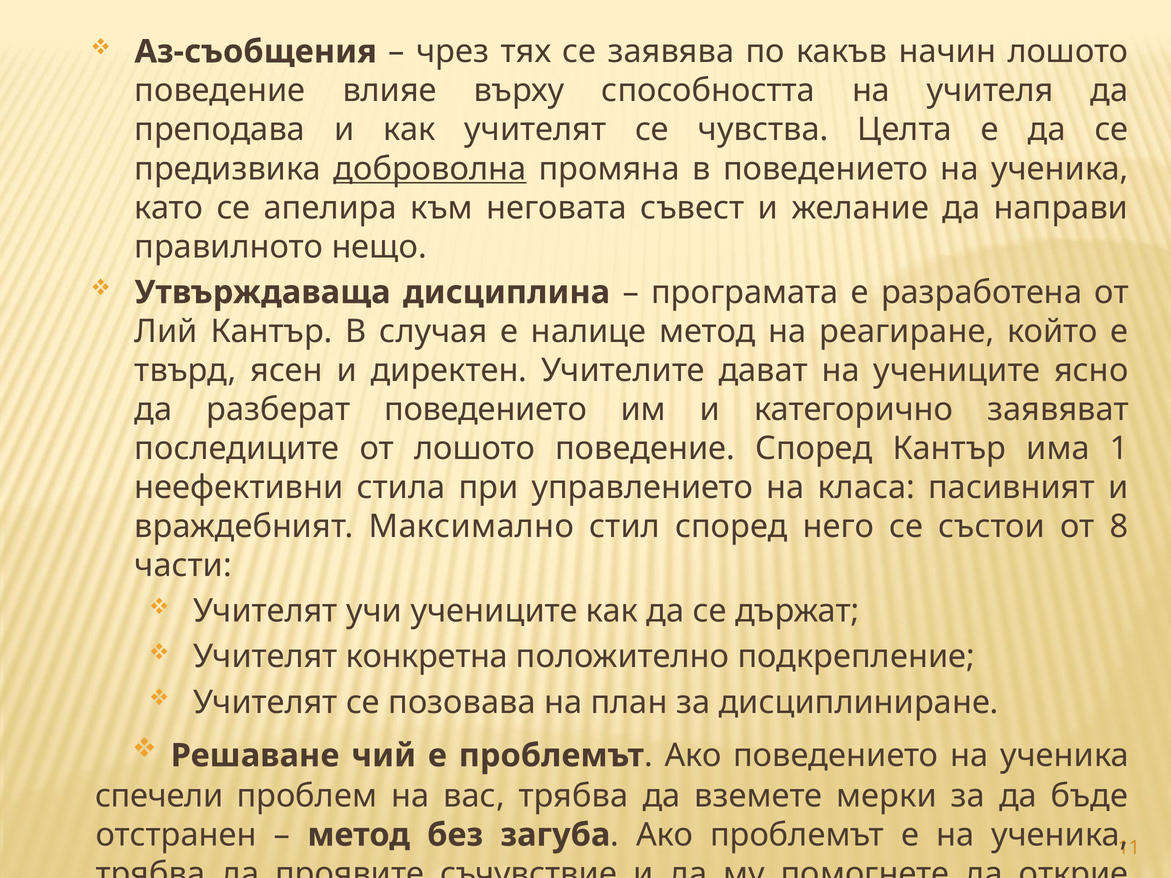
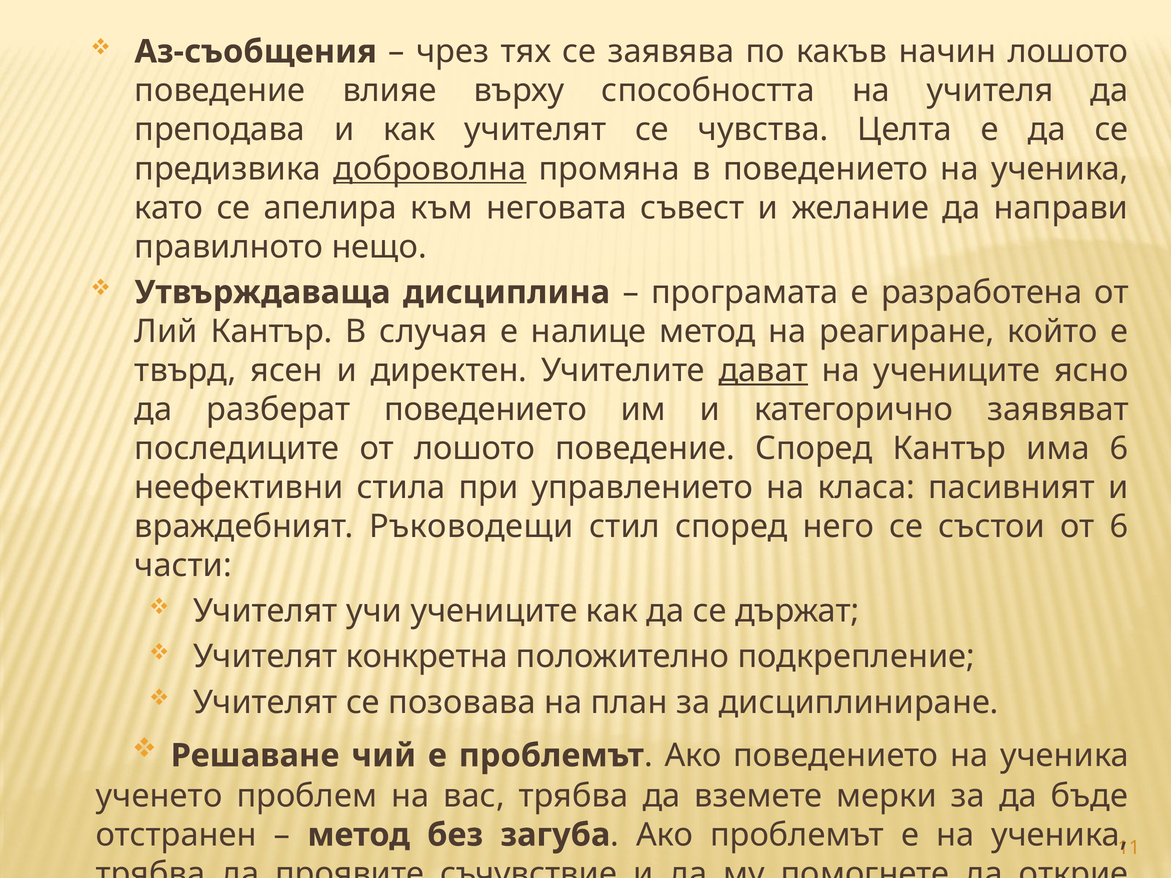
дават underline: none -> present
има 1: 1 -> 6
Максимално: Максимално -> Ръководещи
от 8: 8 -> 6
спечели: спечели -> ученето
